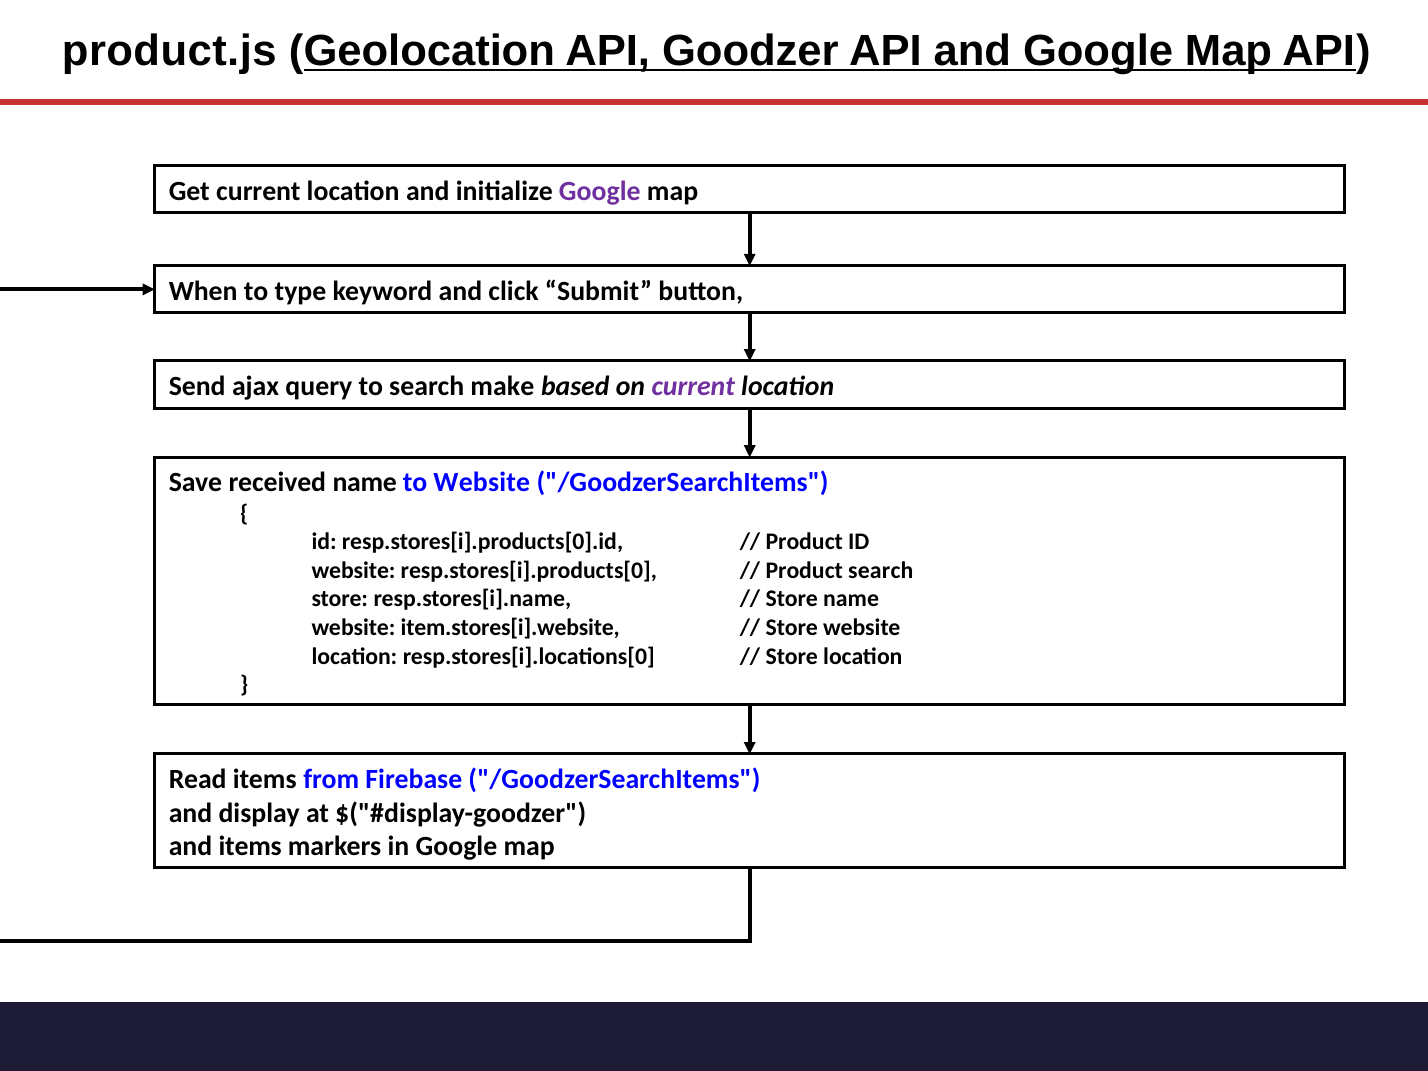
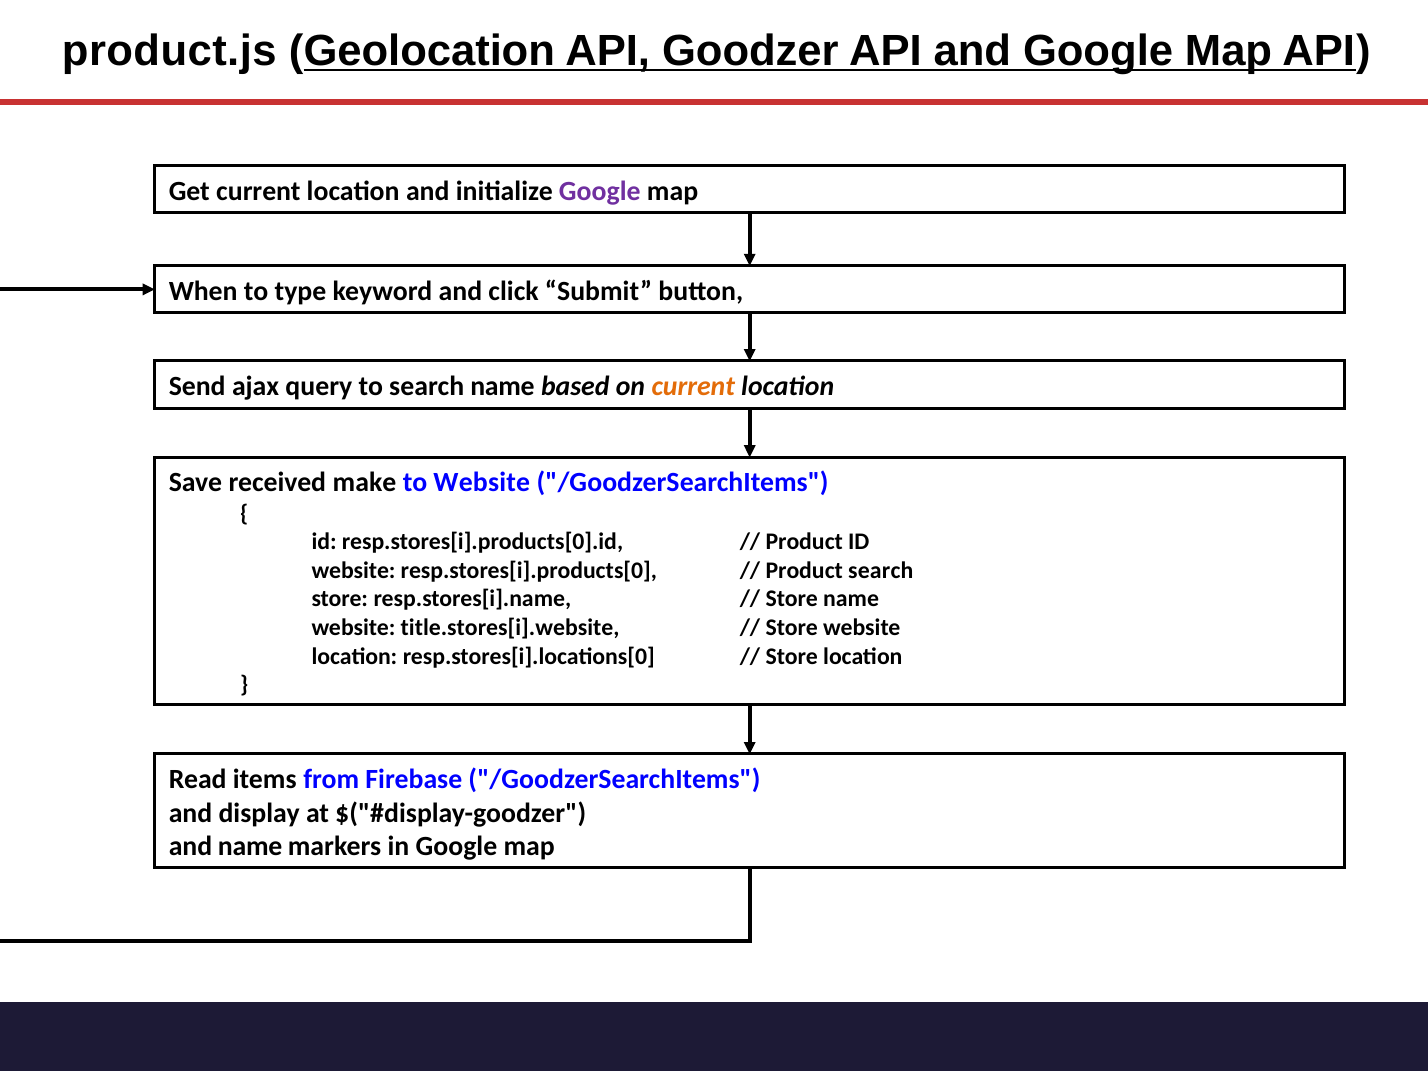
search make: make -> name
current at (693, 387) colour: purple -> orange
received name: name -> make
item.stores[i].website: item.stores[i].website -> title.stores[i].website
and items: items -> name
